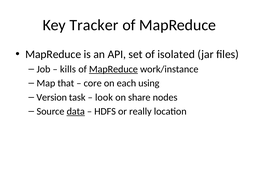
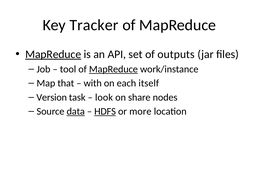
MapReduce at (53, 54) underline: none -> present
isolated: isolated -> outputs
kills: kills -> tool
core: core -> with
using: using -> itself
HDFS underline: none -> present
really: really -> more
